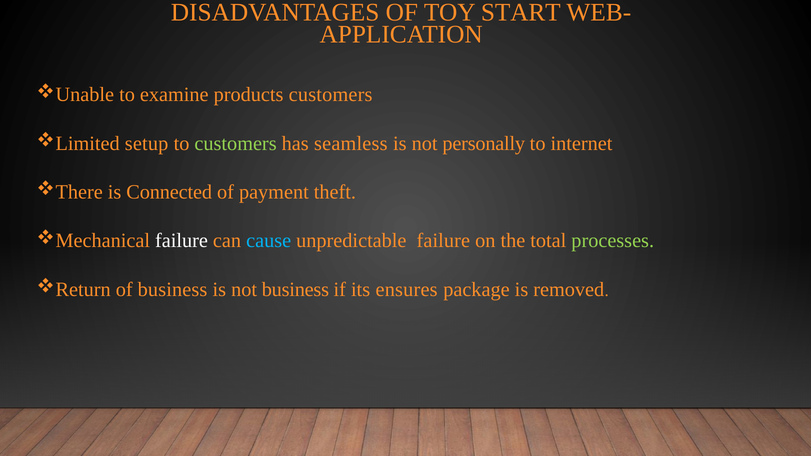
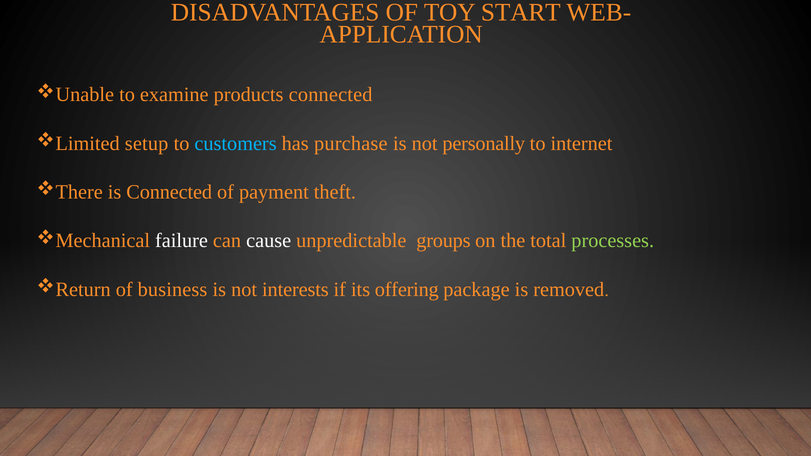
products customers: customers -> connected
customers at (236, 143) colour: light green -> light blue
seamless: seamless -> purchase
cause colour: light blue -> white
unpredictable failure: failure -> groups
not business: business -> interests
ensures: ensures -> offering
